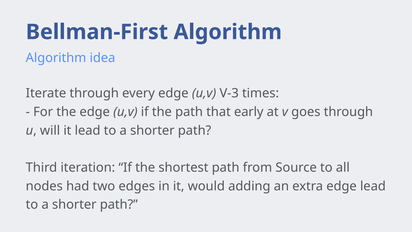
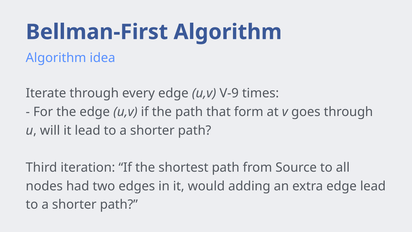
V-3: V-3 -> V-9
early: early -> form
